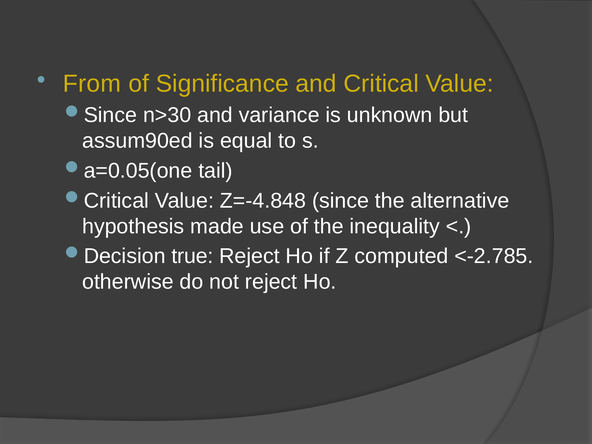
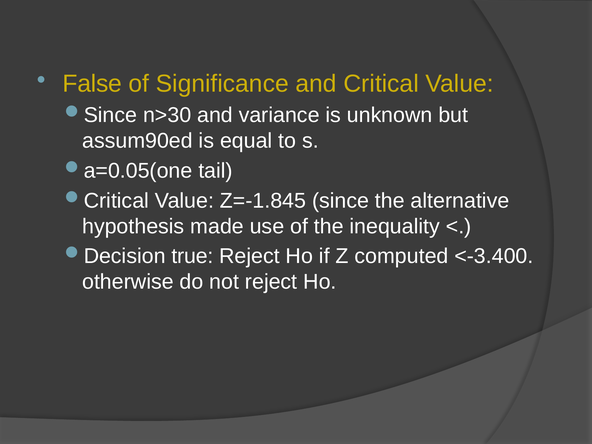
From: From -> False
Z=-4.848: Z=-4.848 -> Z=-1.845
<-2.785: <-2.785 -> <-3.400
